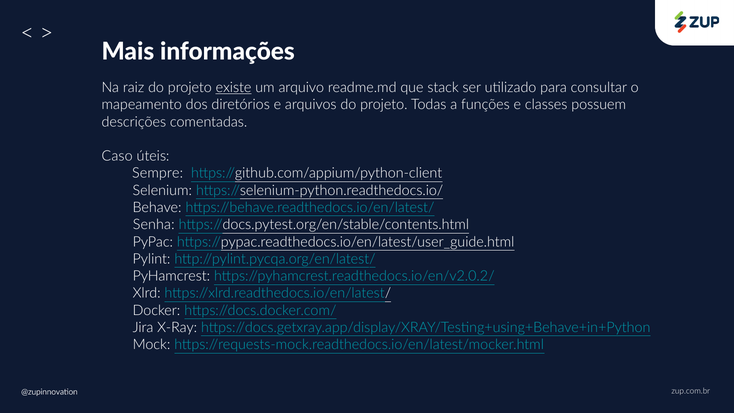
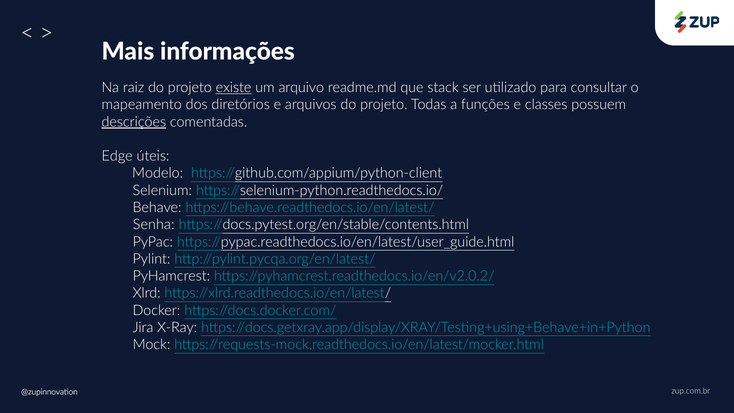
descrições underline: none -> present
Caso: Caso -> Edge
Sempre: Sempre -> Modelo
